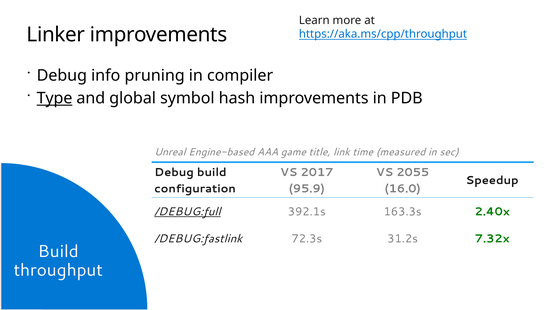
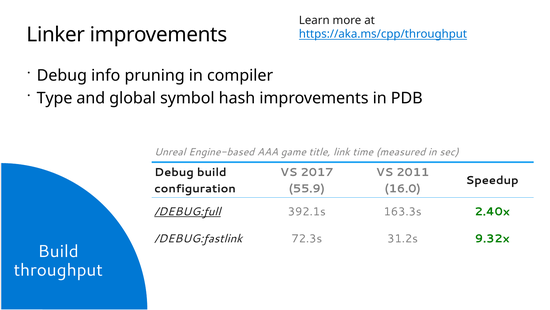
Type underline: present -> none
2055: 2055 -> 2011
95.9: 95.9 -> 55.9
7.32x: 7.32x -> 9.32x
